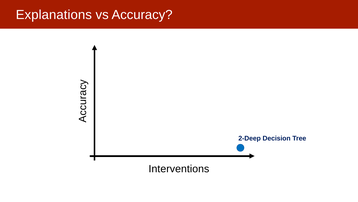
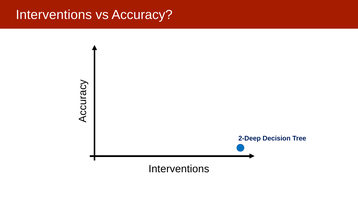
Explanations at (54, 15): Explanations -> Interventions
